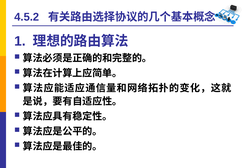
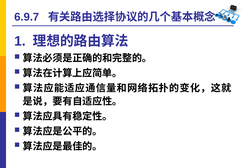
4.5.2: 4.5.2 -> 6.9.7
